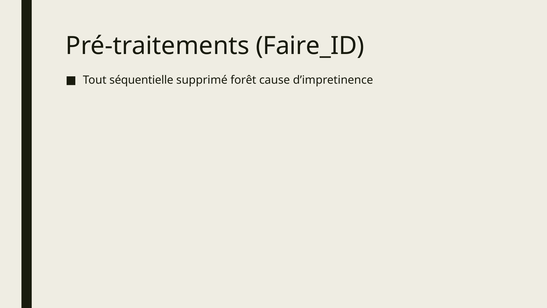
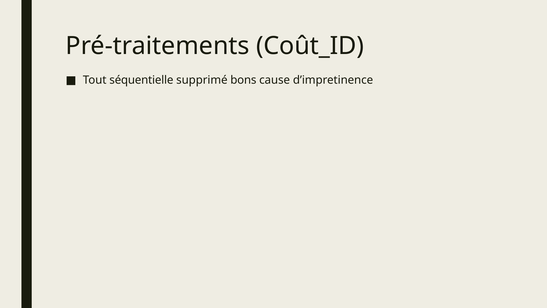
Faire_ID: Faire_ID -> Coût_ID
forêt: forêt -> bons
